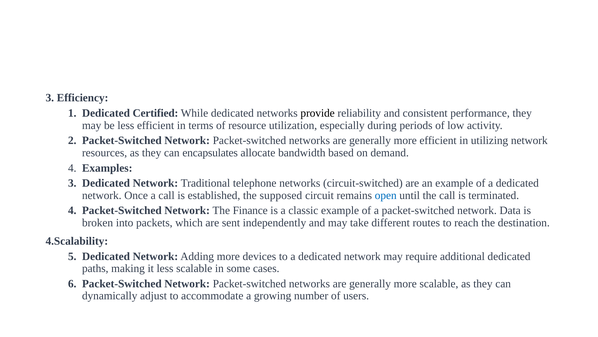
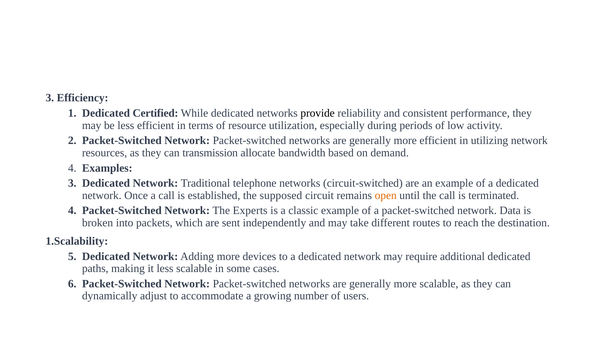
encapsulates: encapsulates -> transmission
open colour: blue -> orange
Finance: Finance -> Experts
4.Scalability: 4.Scalability -> 1.Scalability
